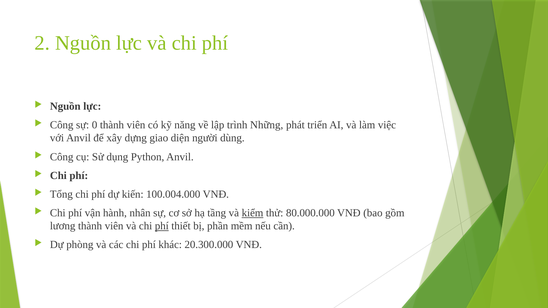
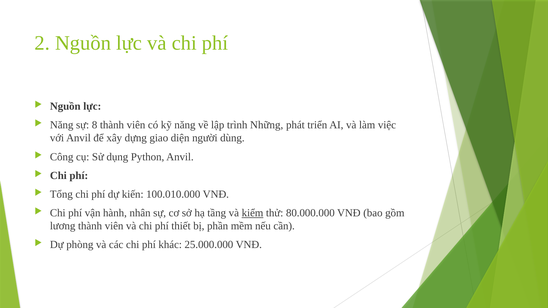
Công at (62, 125): Công -> Năng
0: 0 -> 8
100.004.000: 100.004.000 -> 100.010.000
phí at (162, 226) underline: present -> none
20.300.000: 20.300.000 -> 25.000.000
